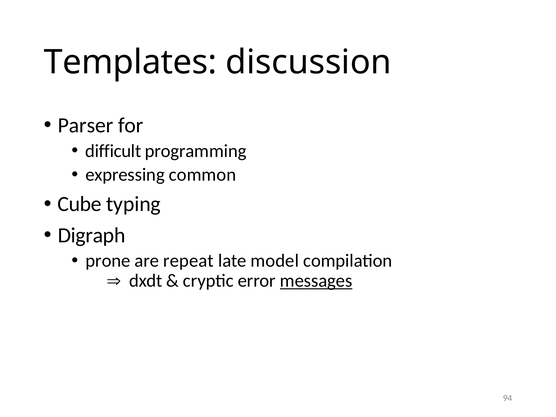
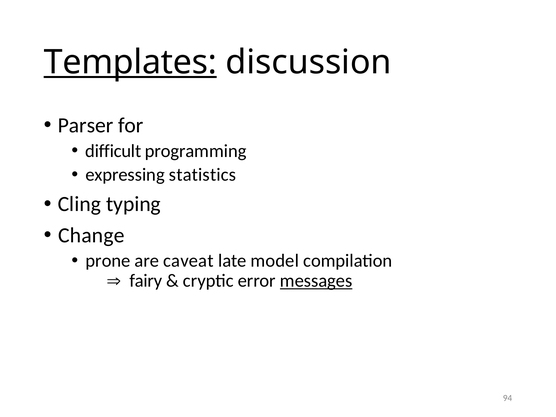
Templates underline: none -> present
common: common -> statistics
Cube: Cube -> Cling
Digraph: Digraph -> Change
repeat: repeat -> caveat
dxdt: dxdt -> fairy
